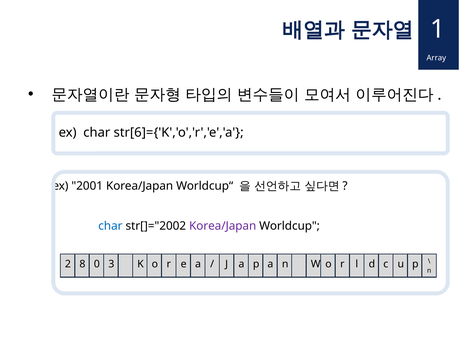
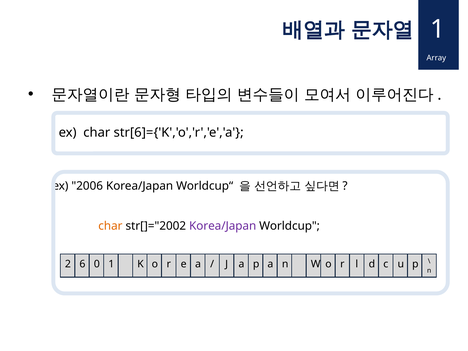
2001: 2001 -> 2006
char at (110, 226) colour: blue -> orange
8: 8 -> 6
0 3: 3 -> 1
